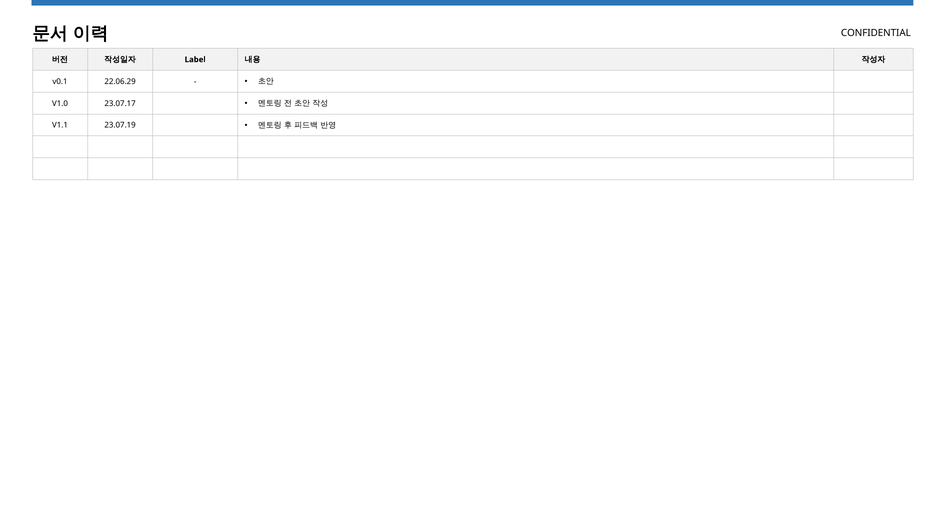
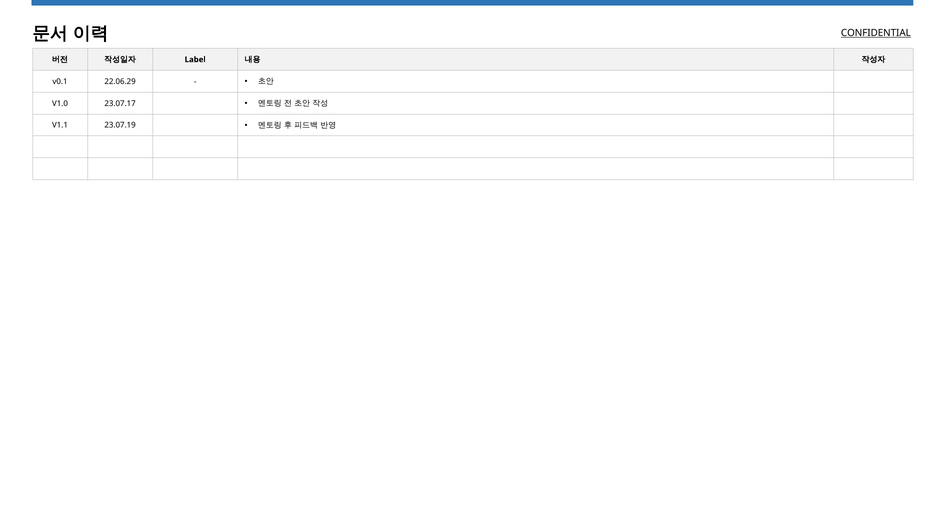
CONFIDENTIAL underline: none -> present
